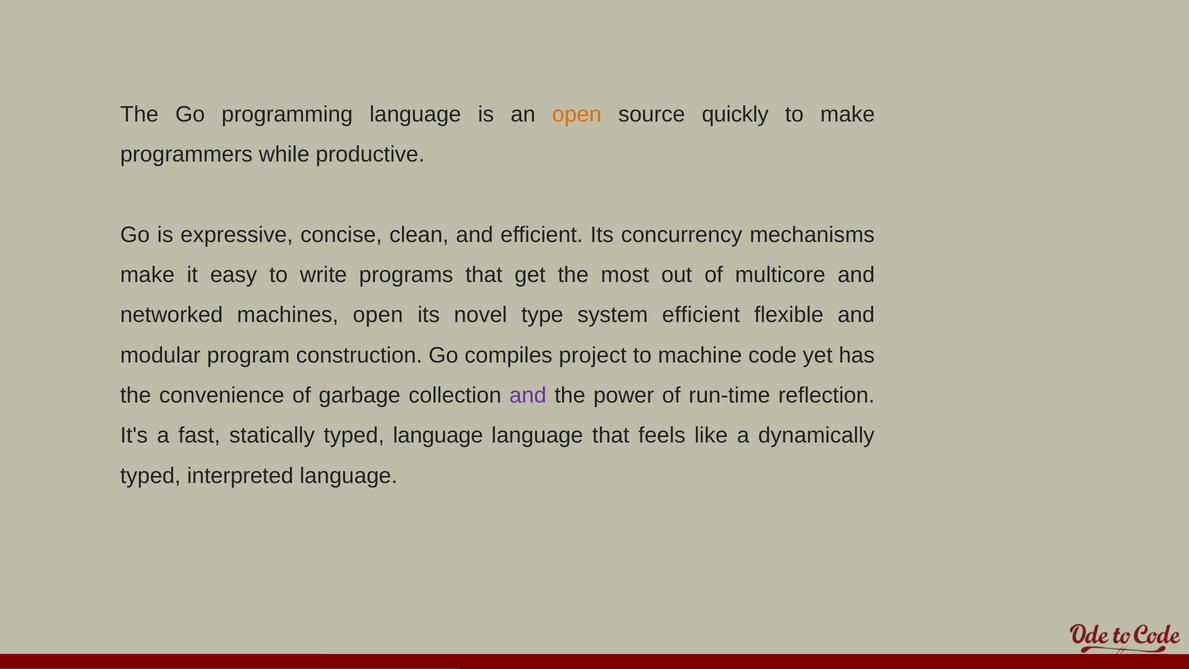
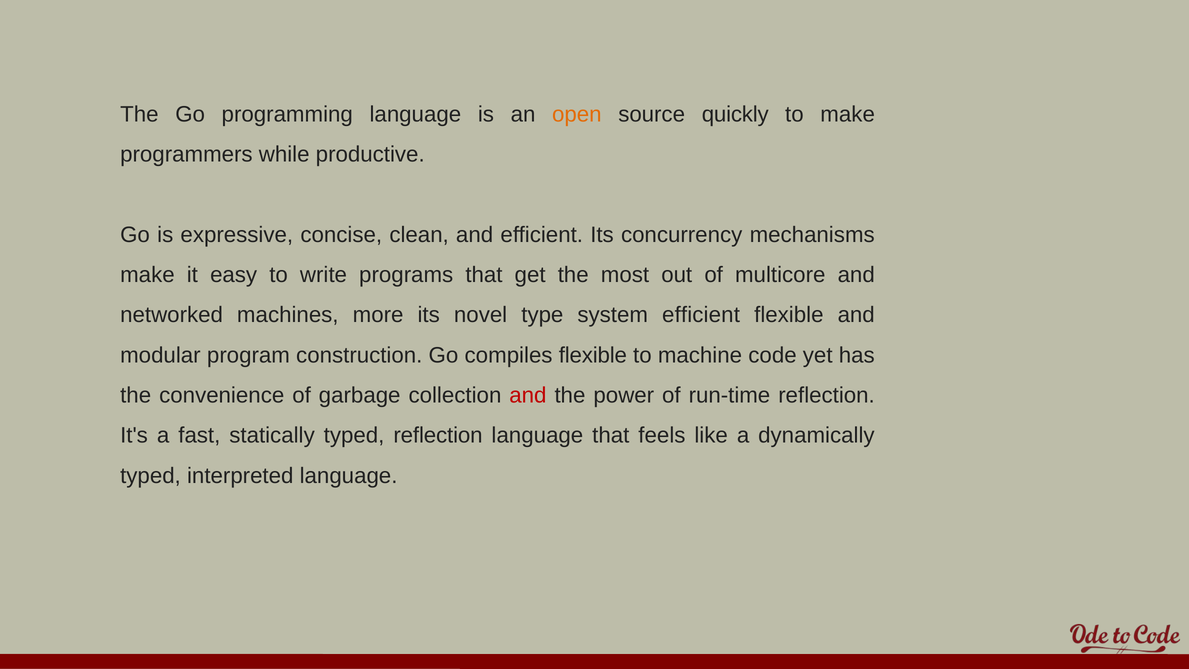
machines open: open -> more
compiles project: project -> flexible
and at (528, 395) colour: purple -> red
typed language: language -> reflection
